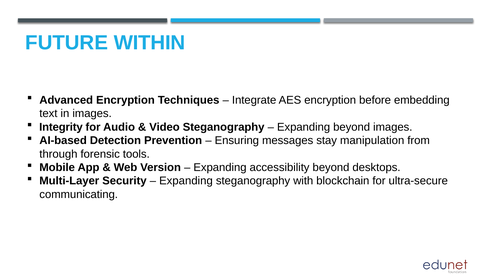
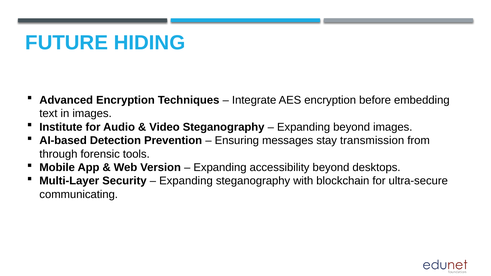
WITHIN: WITHIN -> HIDING
Integrity: Integrity -> Institute
manipulation: manipulation -> transmission
